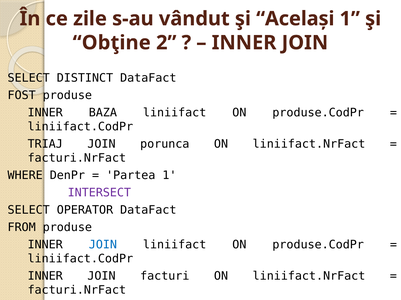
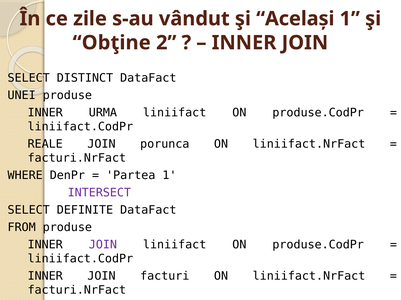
FOST: FOST -> UNEI
BAZA: BAZA -> URMA
TRIAJ: TRIAJ -> REALE
OPERATOR: OPERATOR -> DEFINITE
JOIN at (103, 245) colour: blue -> purple
